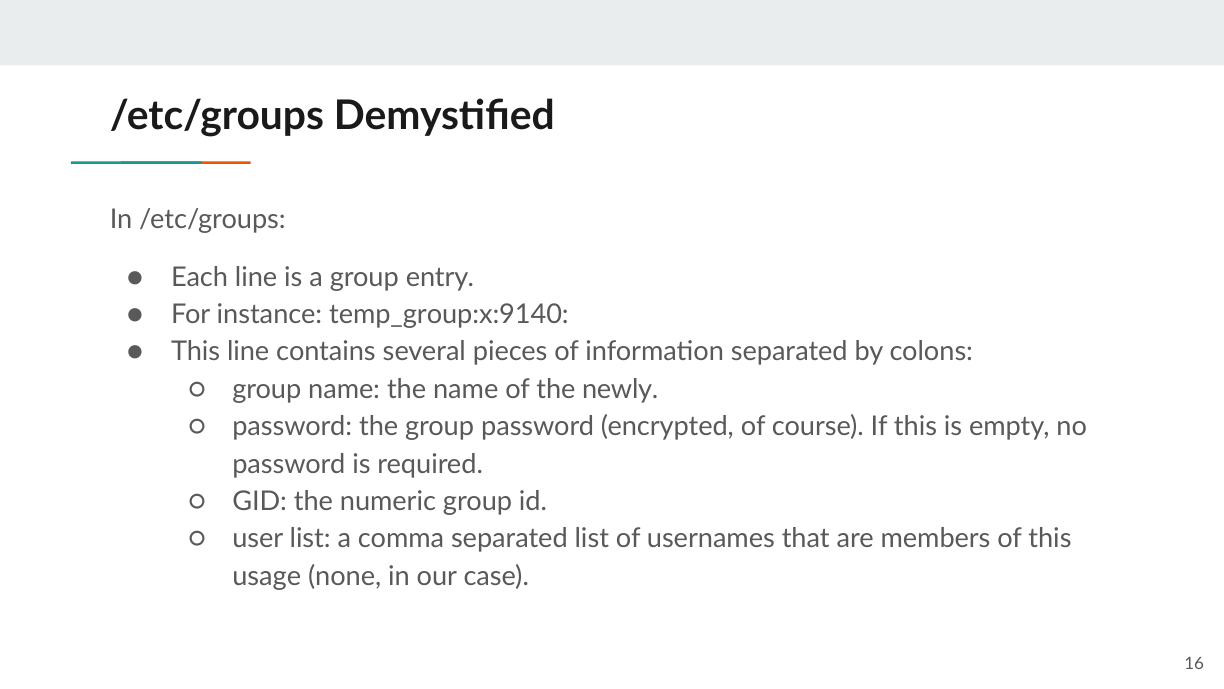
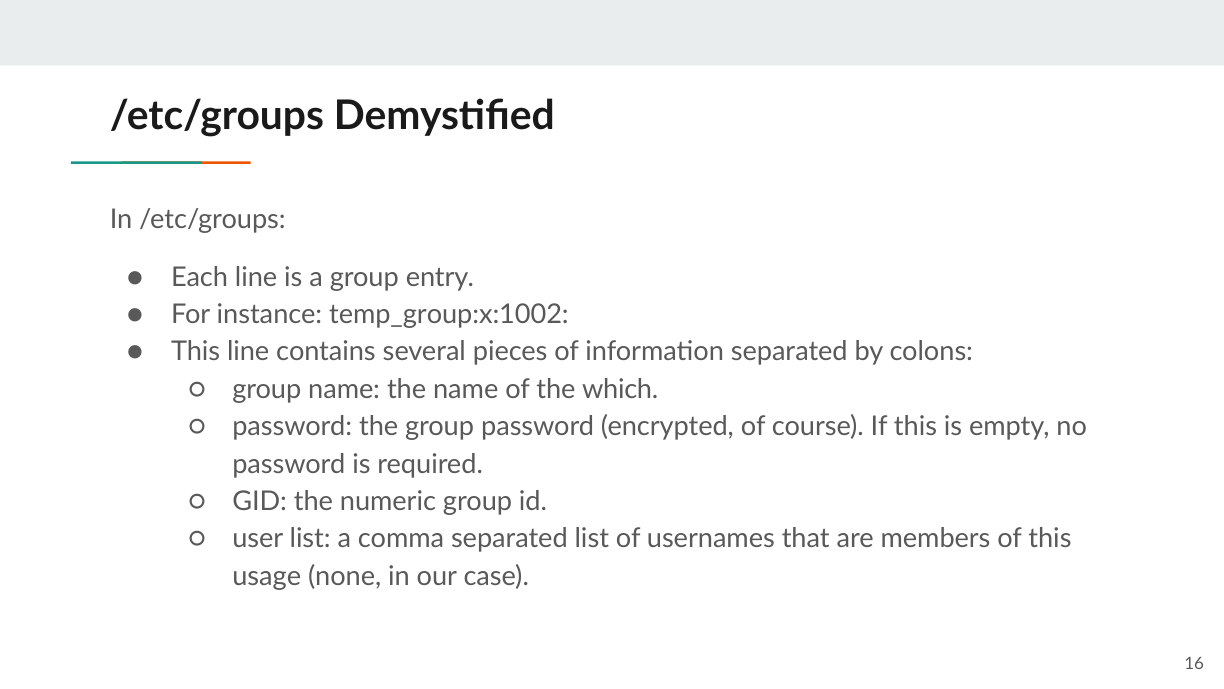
temp_group:x:9140: temp_group:x:9140 -> temp_group:x:1002
newly: newly -> which
